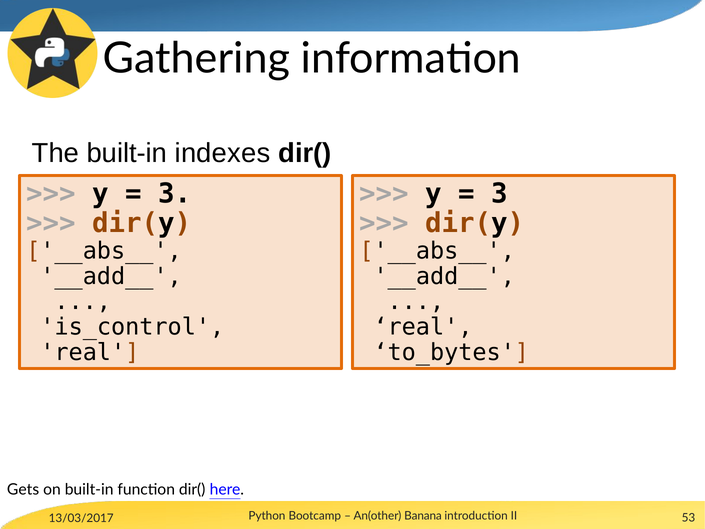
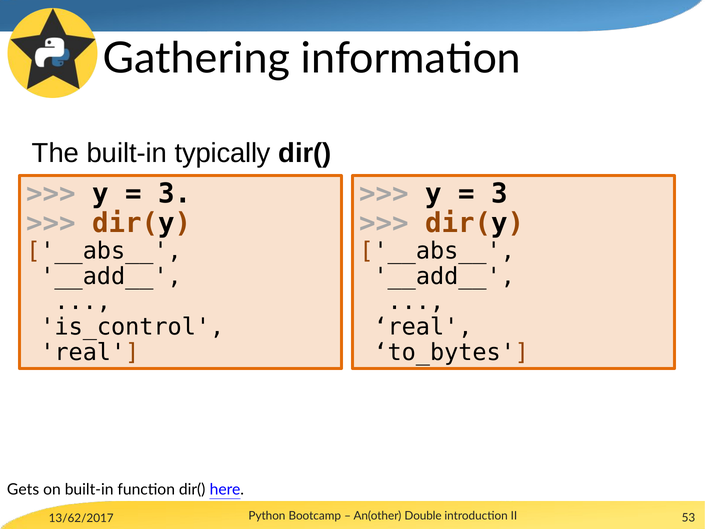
indexes: indexes -> typically
13/03/2017: 13/03/2017 -> 13/62/2017
Banana: Banana -> Double
